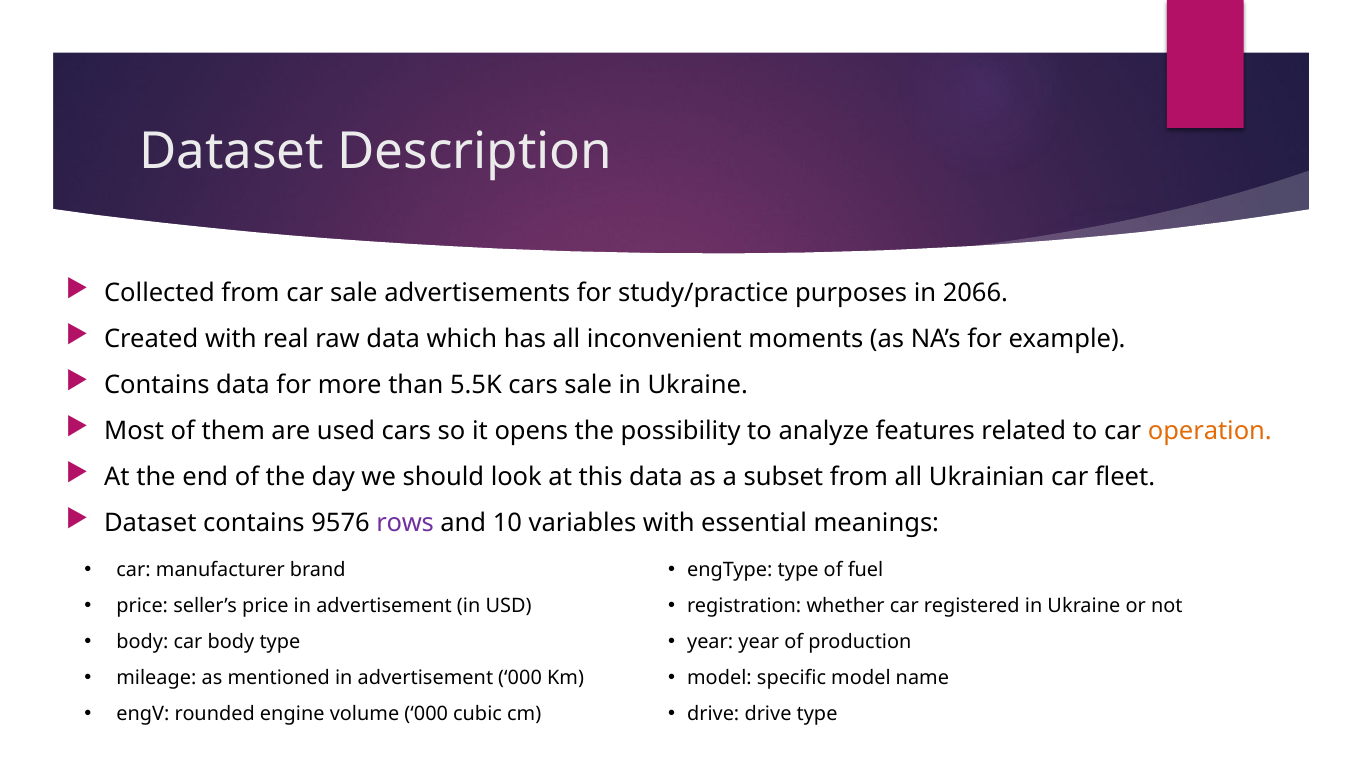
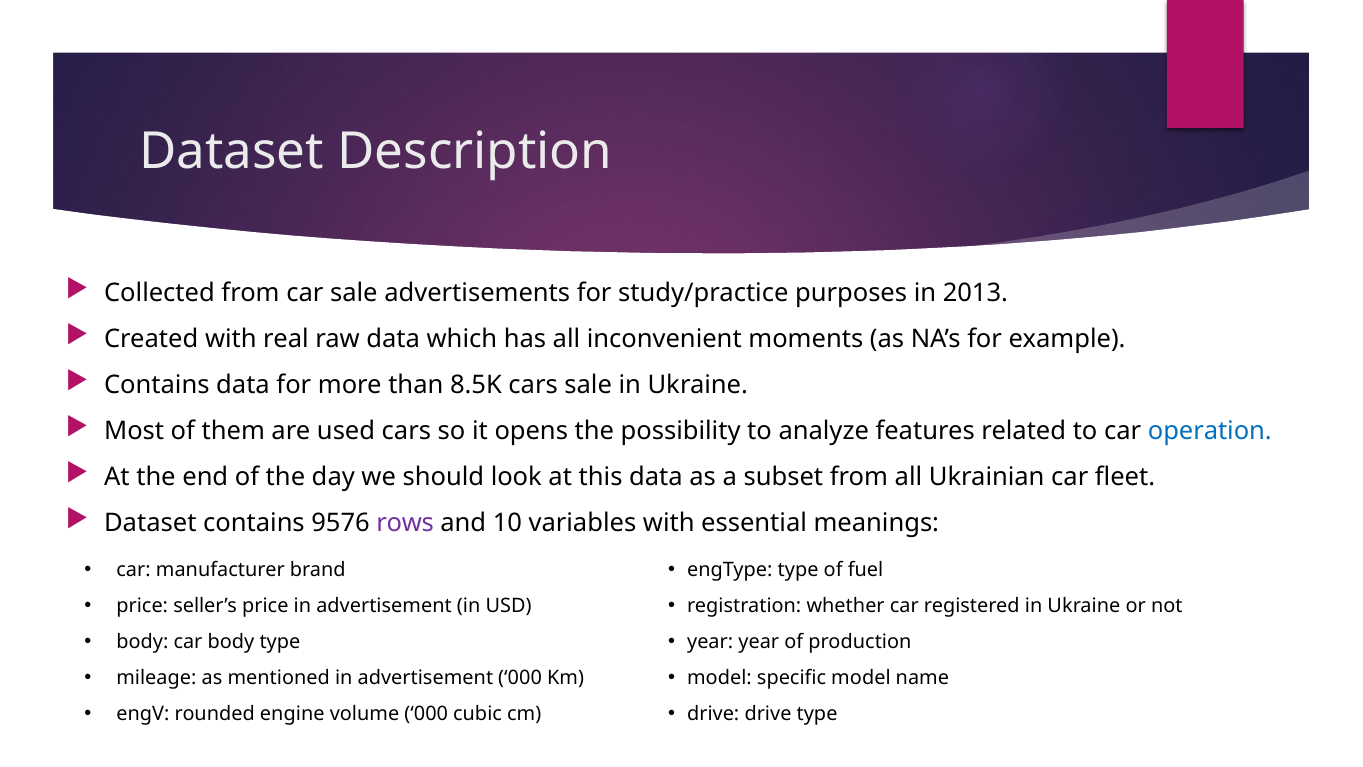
2066: 2066 -> 2013
5.5K: 5.5K -> 8.5K
operation colour: orange -> blue
